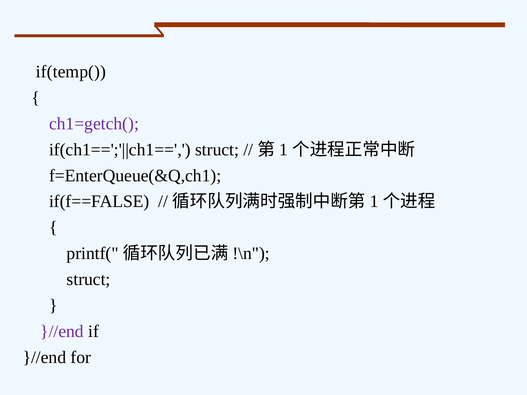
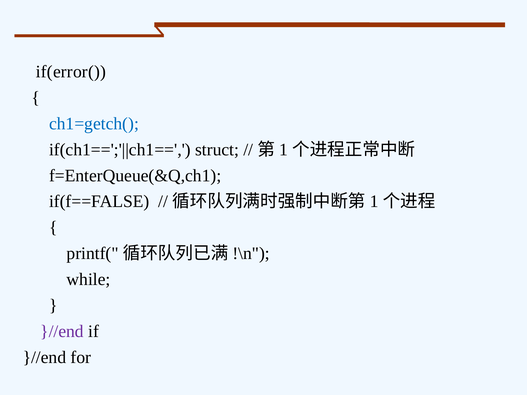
if(temp(: if(temp( -> if(error(
ch1=getch( colour: purple -> blue
struct at (89, 280): struct -> while
